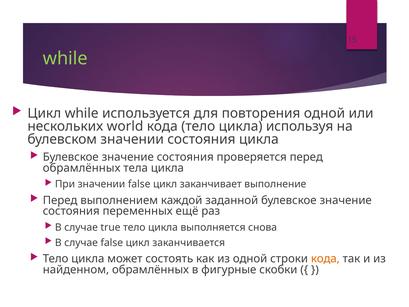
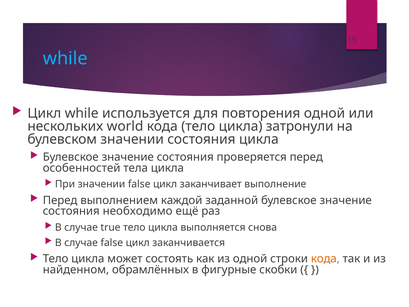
while at (65, 59) colour: light green -> light blue
используя: используя -> затронули
обрамлённых at (82, 168): обрамлённых -> особенностей
переменных: переменных -> необходимо
